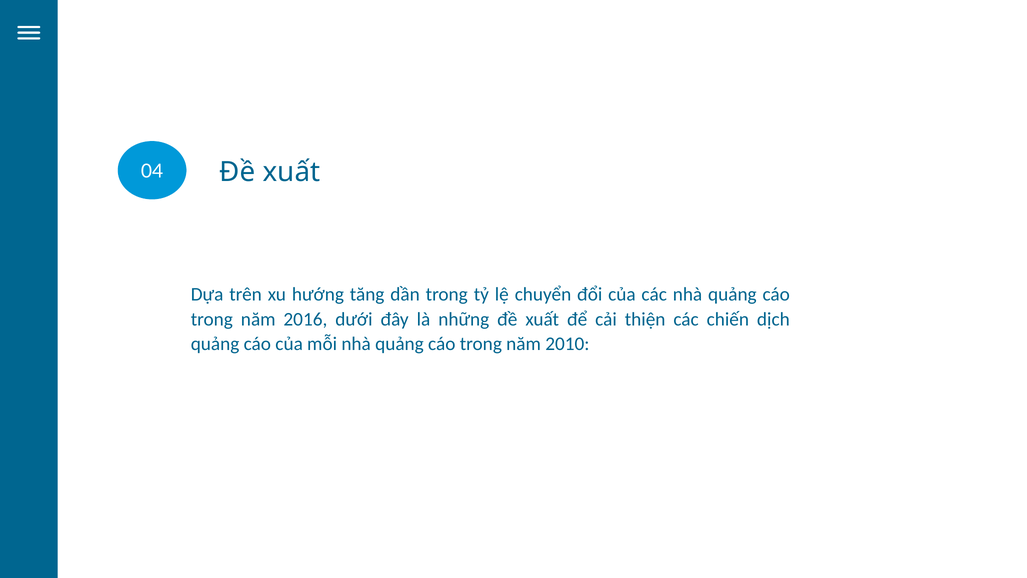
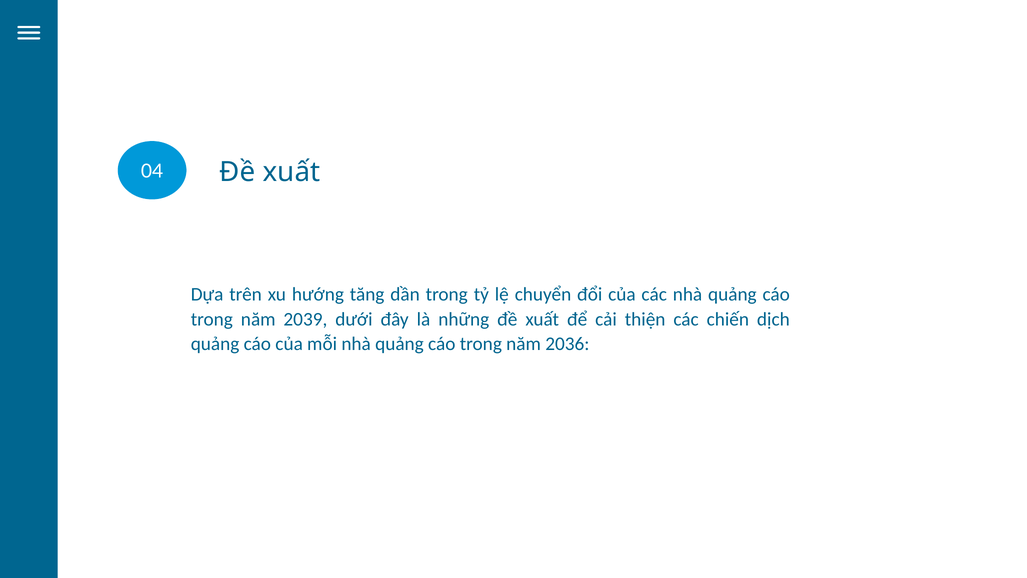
2016: 2016 -> 2039
2010: 2010 -> 2036
